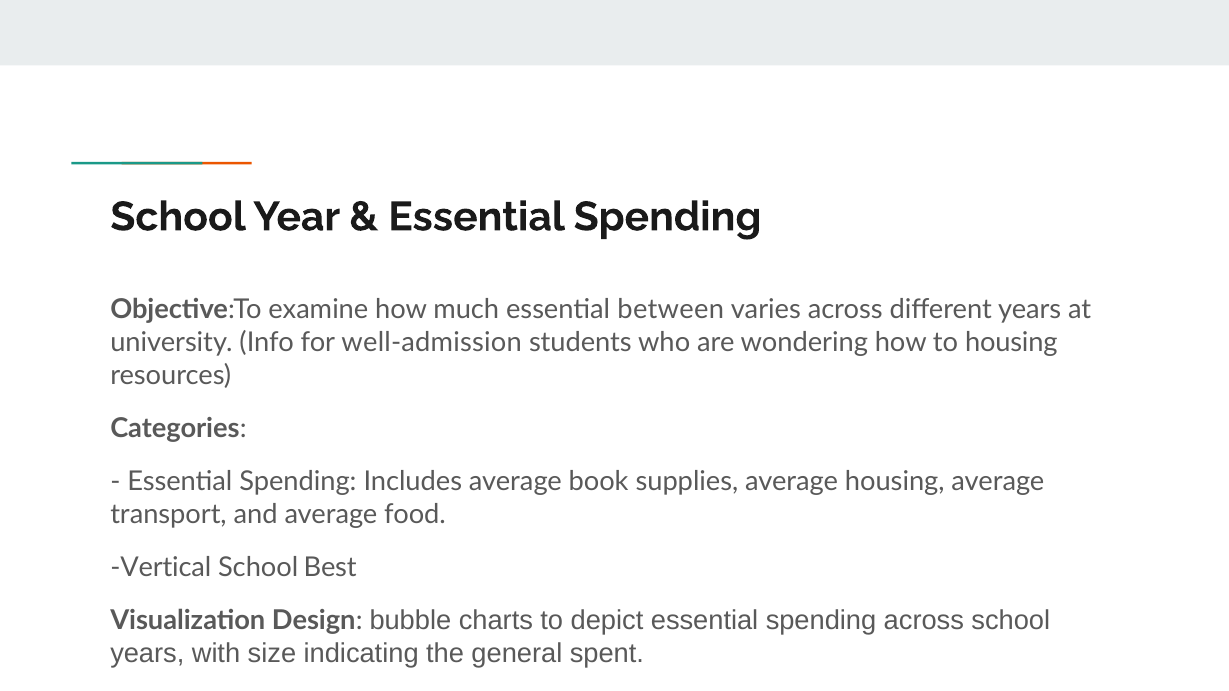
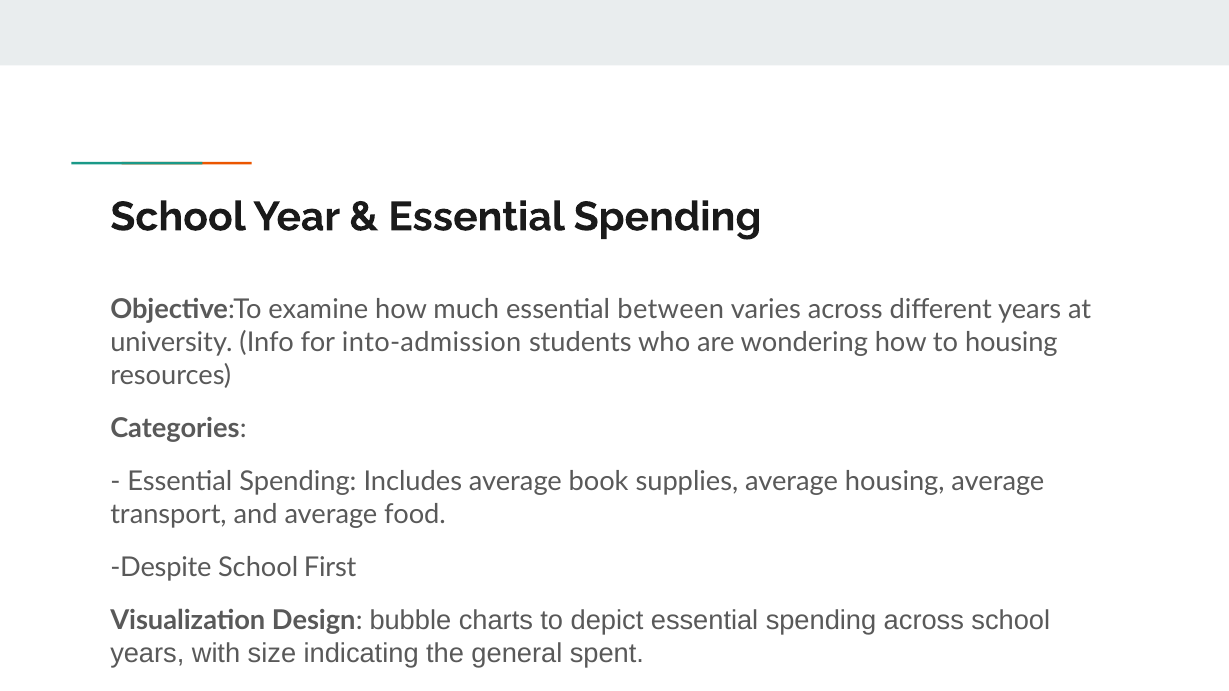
well-admission: well-admission -> into-admission
Vertical: Vertical -> Despite
Best: Best -> First
